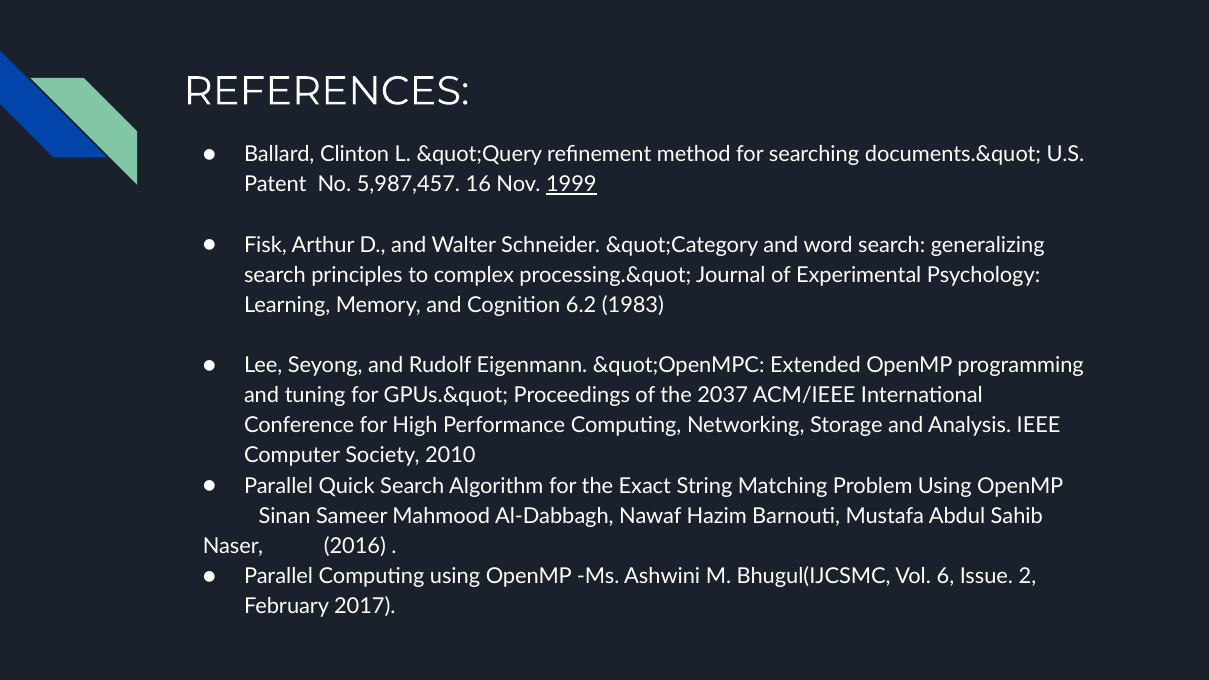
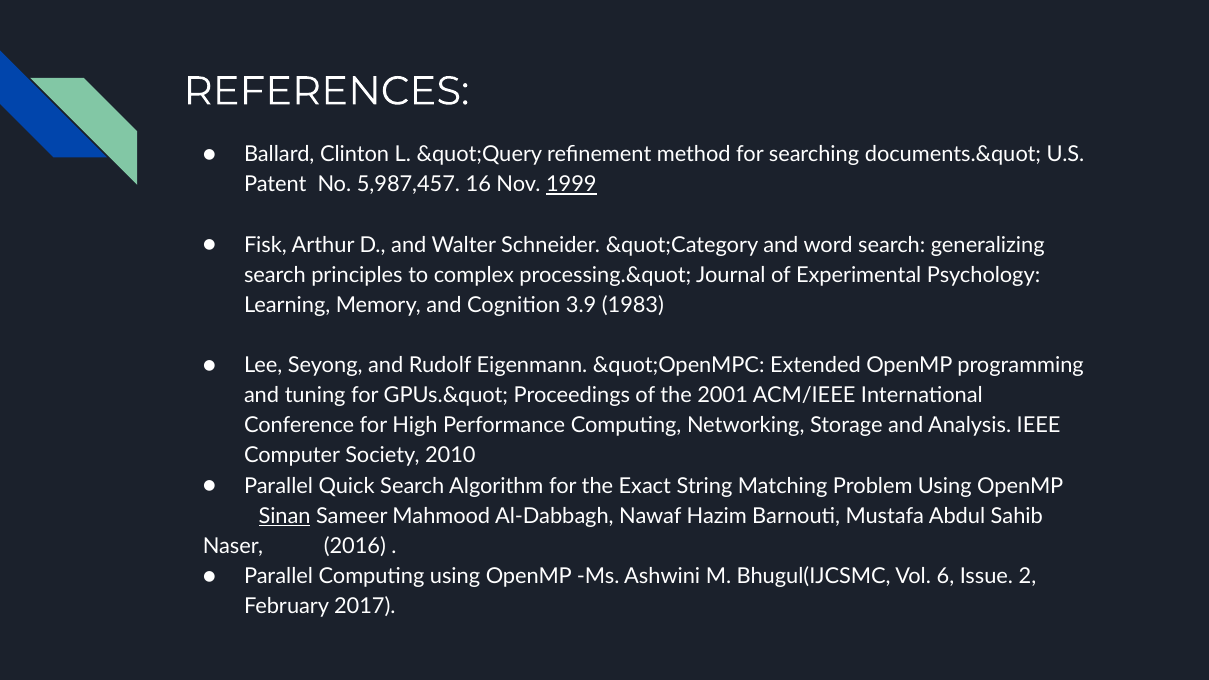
6.2: 6.2 -> 3.9
2037: 2037 -> 2001
Sinan underline: none -> present
